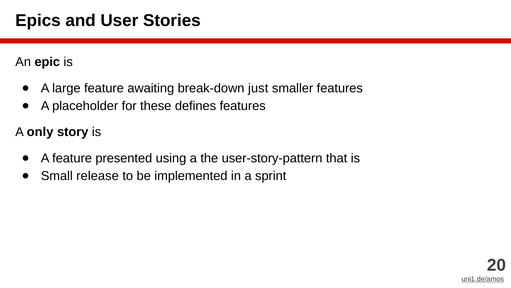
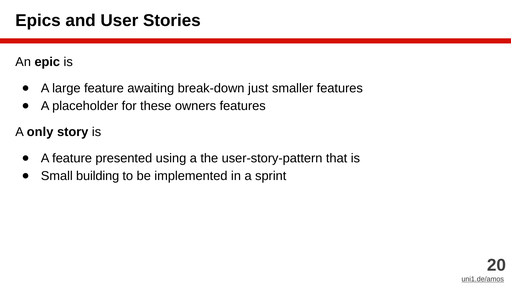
defines: defines -> owners
release: release -> building
